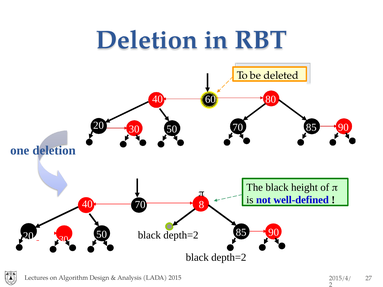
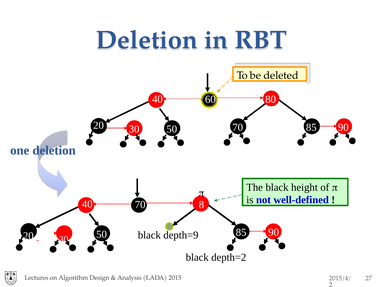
depth=2 at (181, 235): depth=2 -> depth=9
